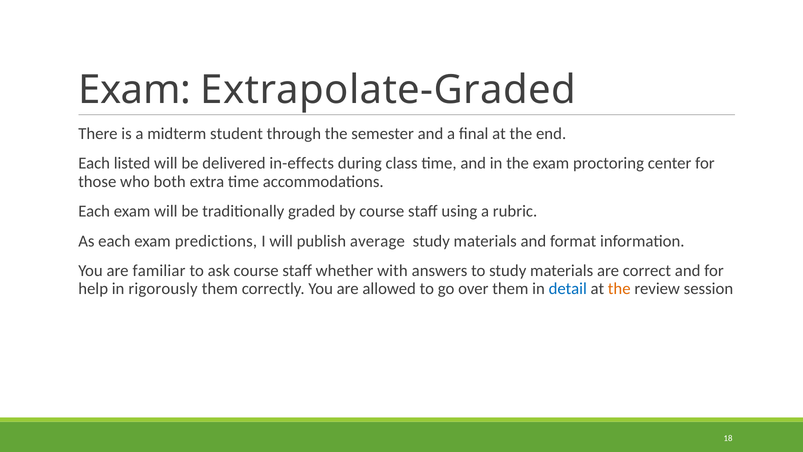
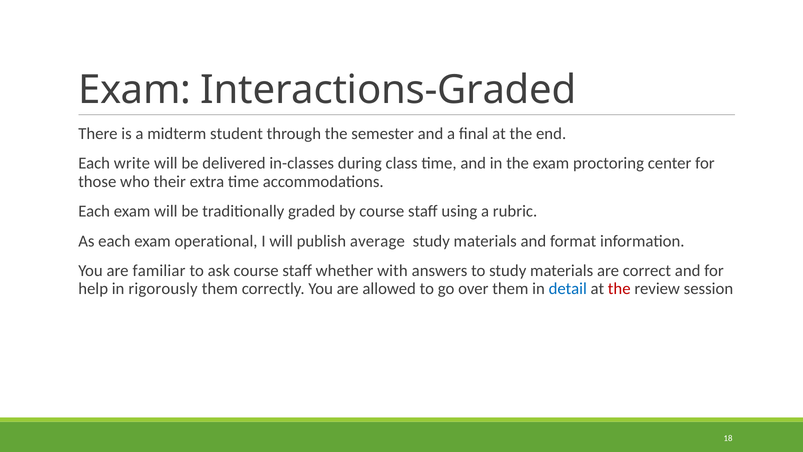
Extrapolate-Graded: Extrapolate-Graded -> Interactions-Graded
listed: listed -> write
in-effects: in-effects -> in-classes
both: both -> their
predictions: predictions -> operational
the at (619, 289) colour: orange -> red
